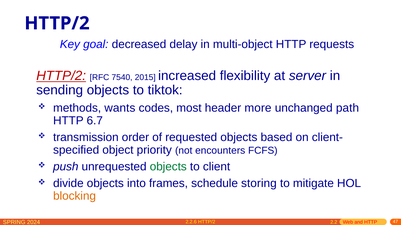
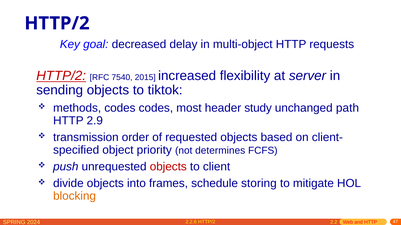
methods wants: wants -> codes
more: more -> study
6.7: 6.7 -> 2.9
encounters: encounters -> determines
objects at (168, 167) colour: green -> red
